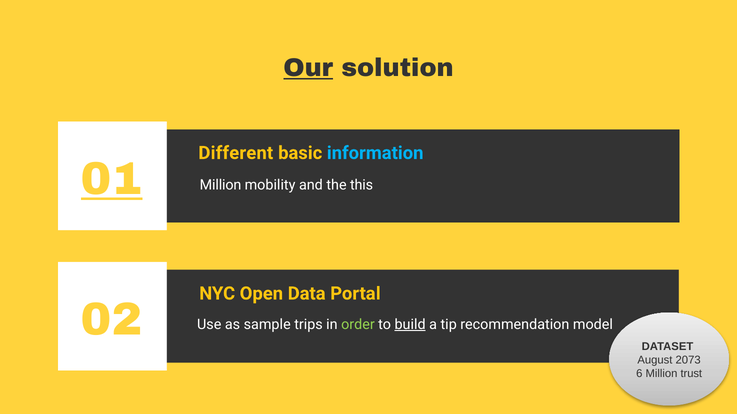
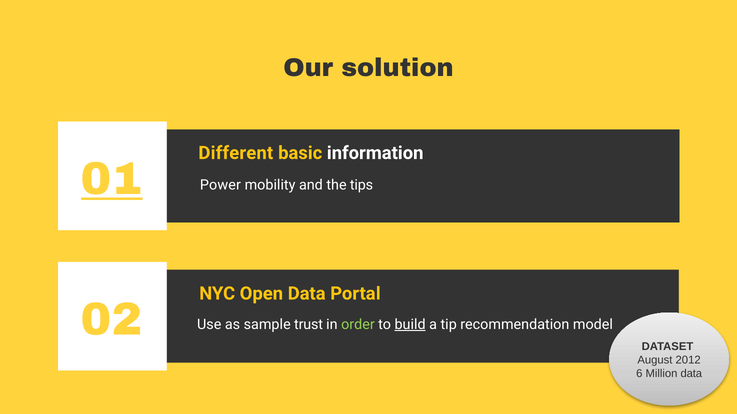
Our underline: present -> none
information colour: light blue -> white
Million at (221, 185): Million -> Power
this: this -> tips
trips: trips -> trust
2073: 2073 -> 2012
Million trust: trust -> data
